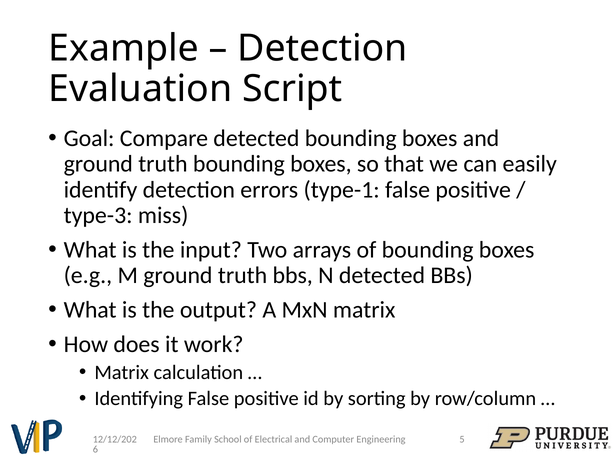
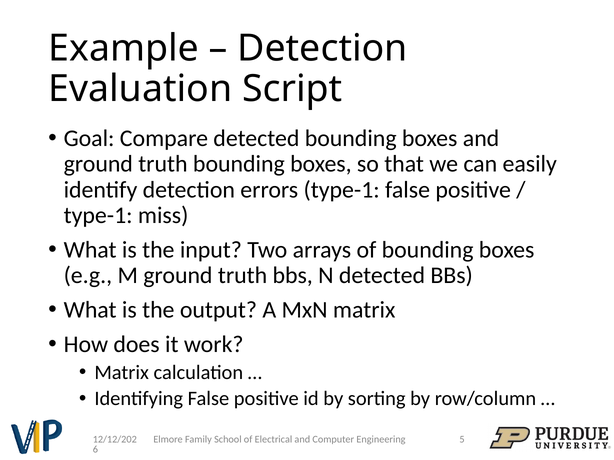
type-3 at (98, 216): type-3 -> type-1
